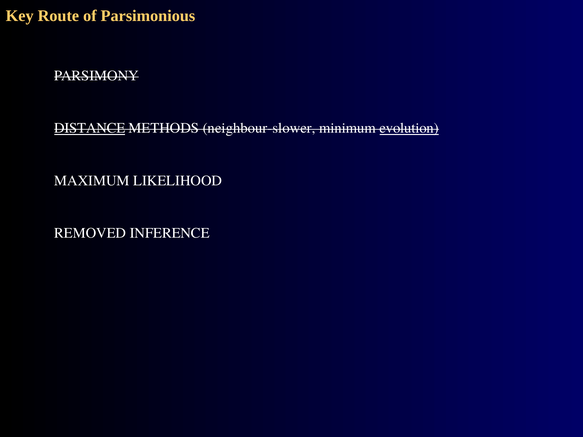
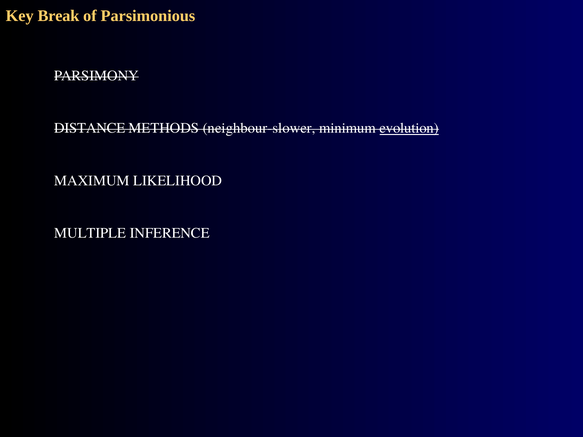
Route: Route -> Break
DISTANCE underline: present -> none
REMOVED: REMOVED -> MULTIPLE
